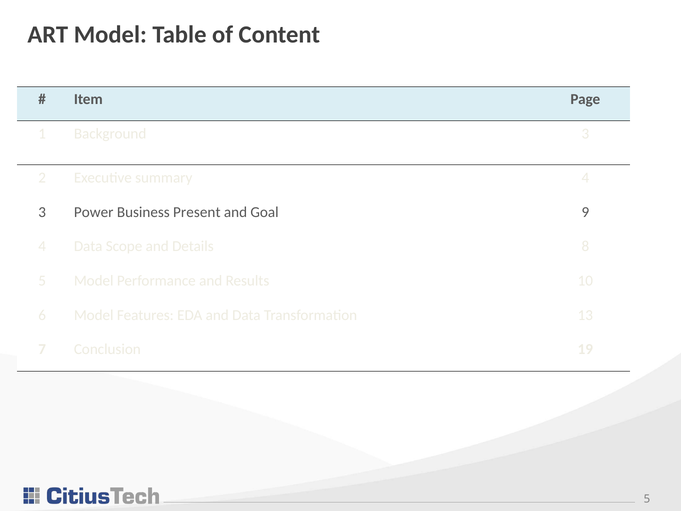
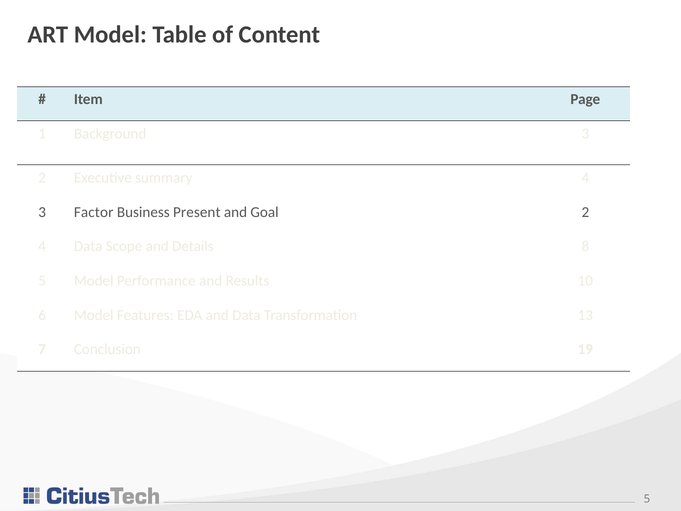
Power: Power -> Factor
Goal 9: 9 -> 2
